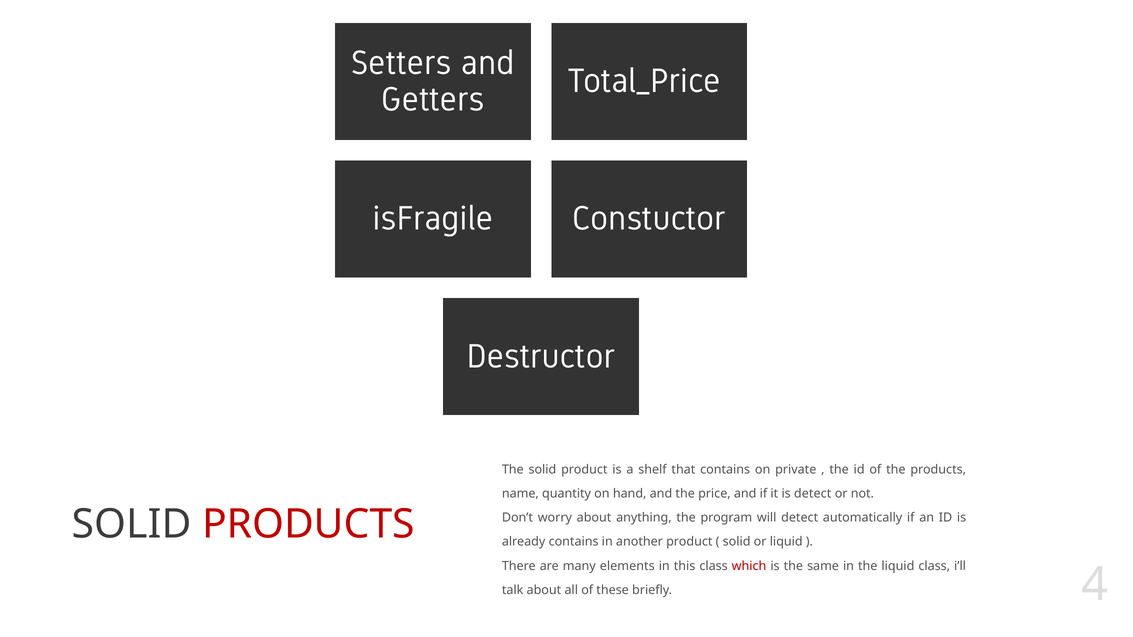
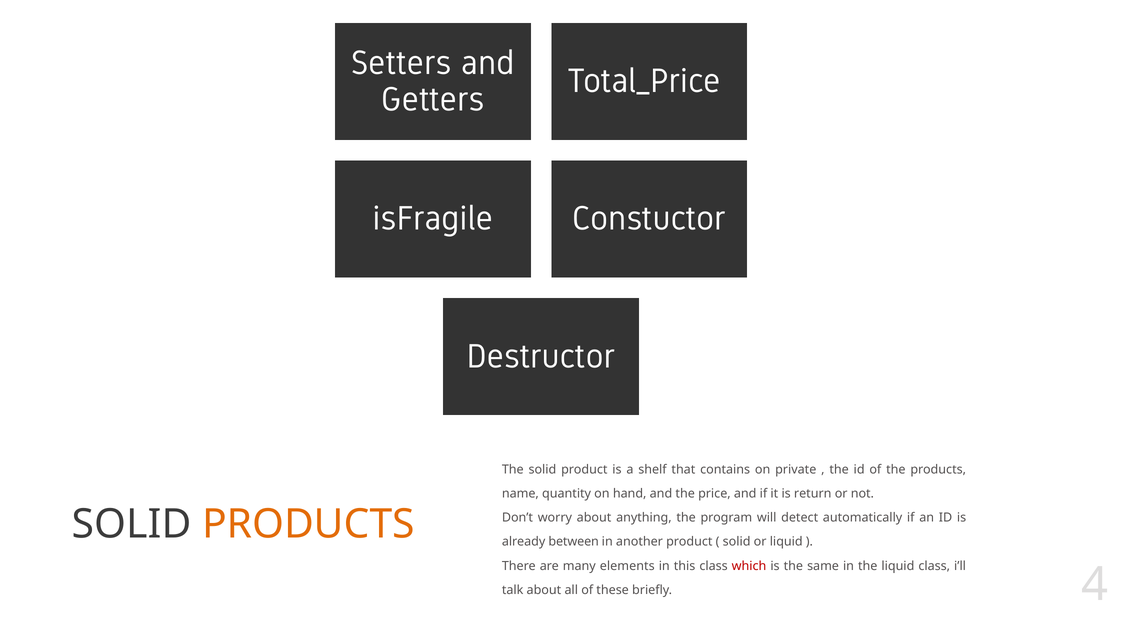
is detect: detect -> return
PRODUCTS at (308, 524) colour: red -> orange
already contains: contains -> between
